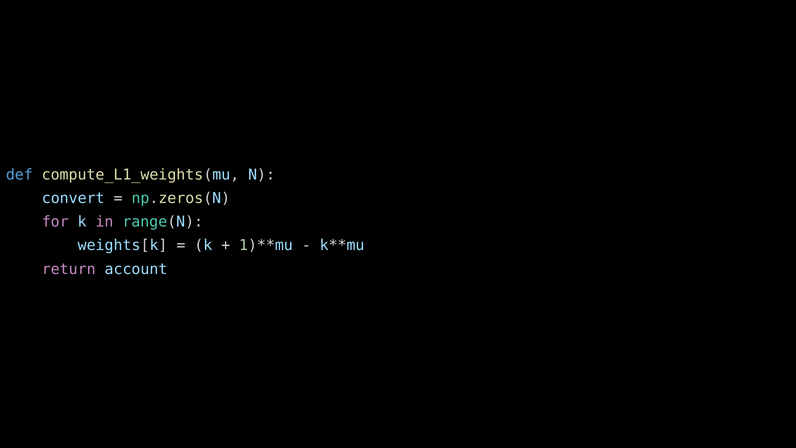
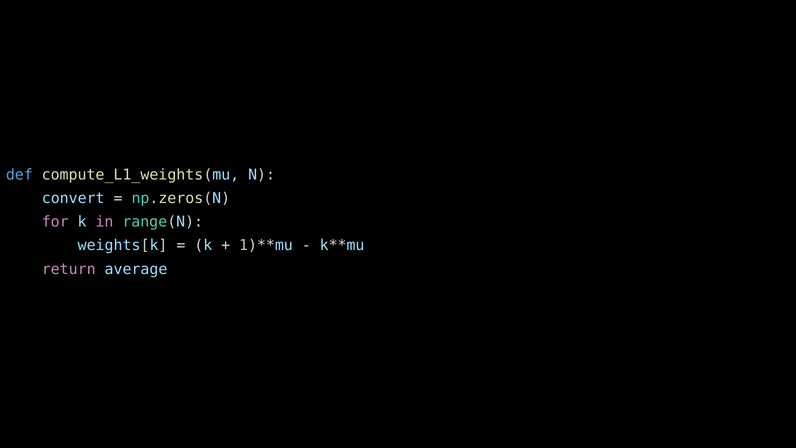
account: account -> average
